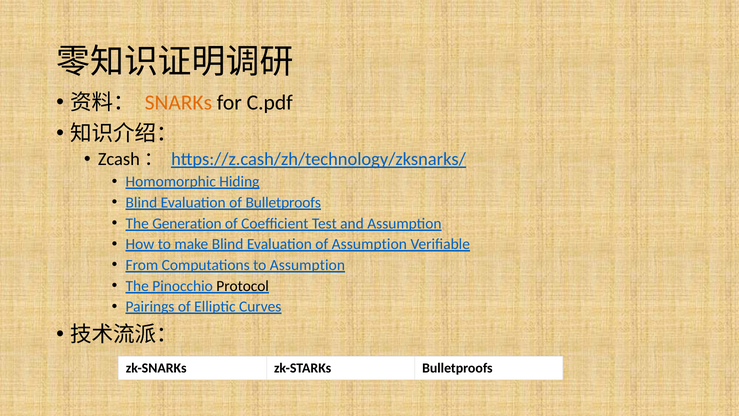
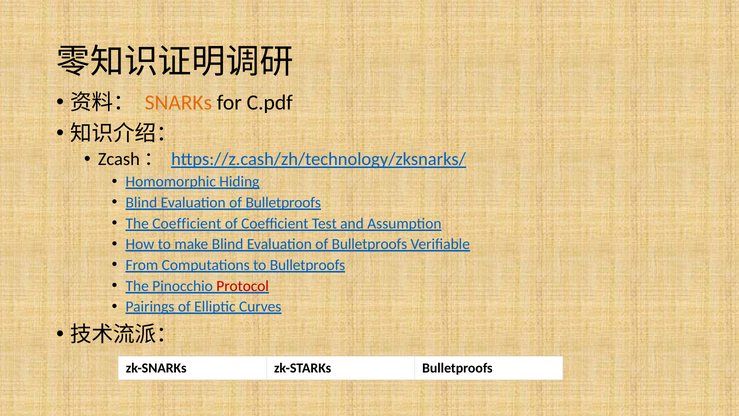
The Generation: Generation -> Coefficient
Assumption at (369, 244): Assumption -> Bulletproofs
to Assumption: Assumption -> Bulletproofs
Protocol colour: black -> red
